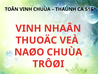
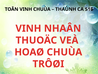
NAØO: NAØO -> HOAØ
